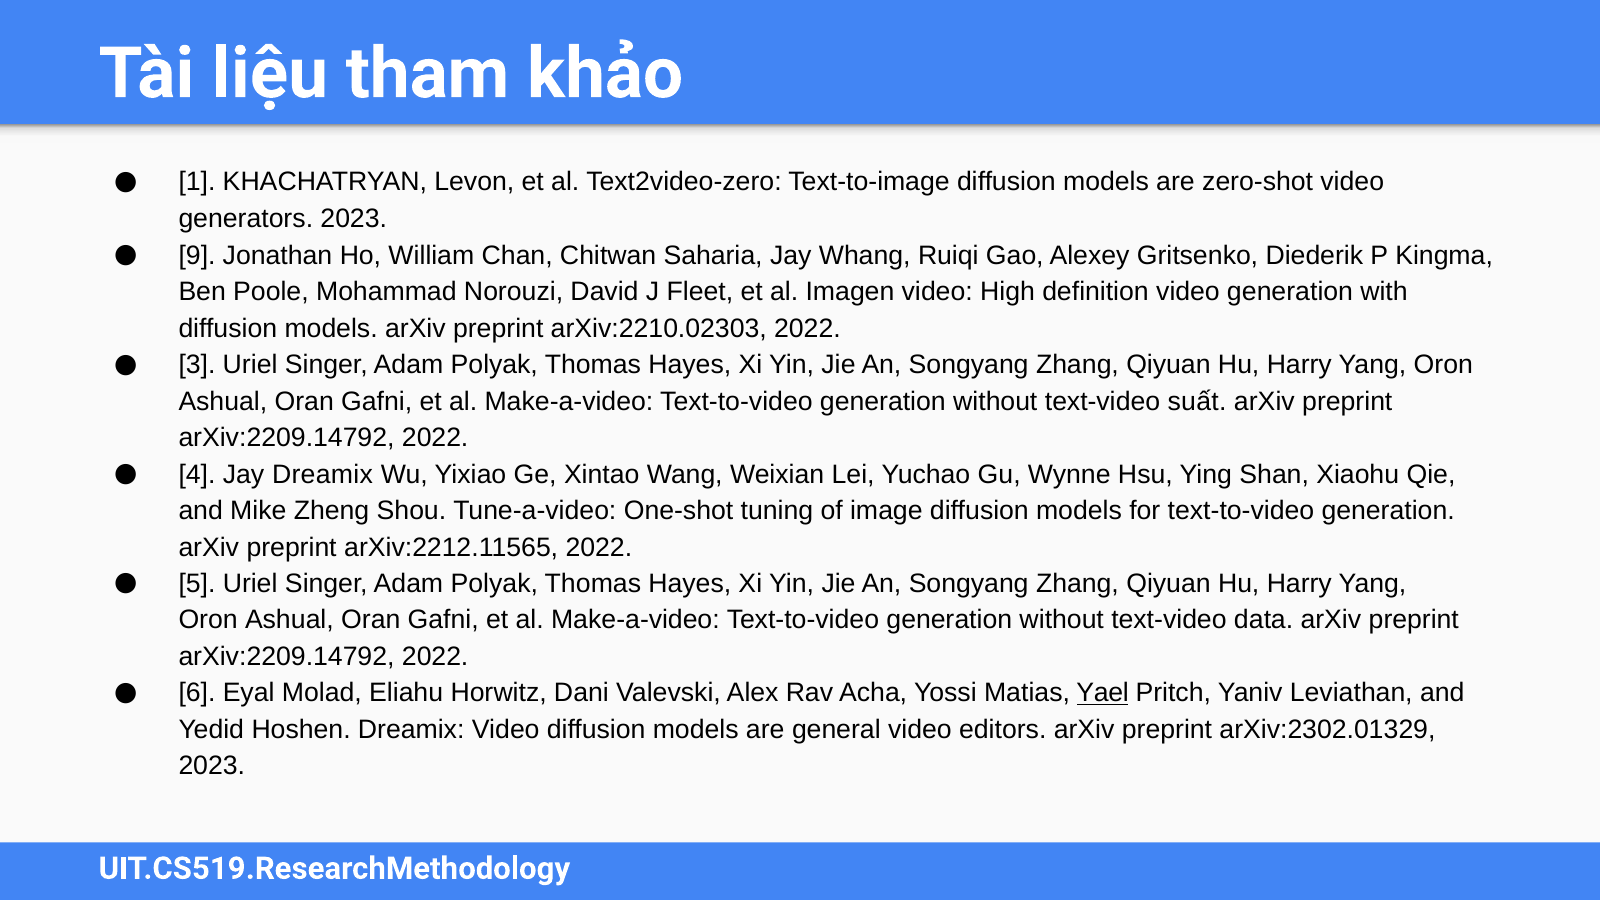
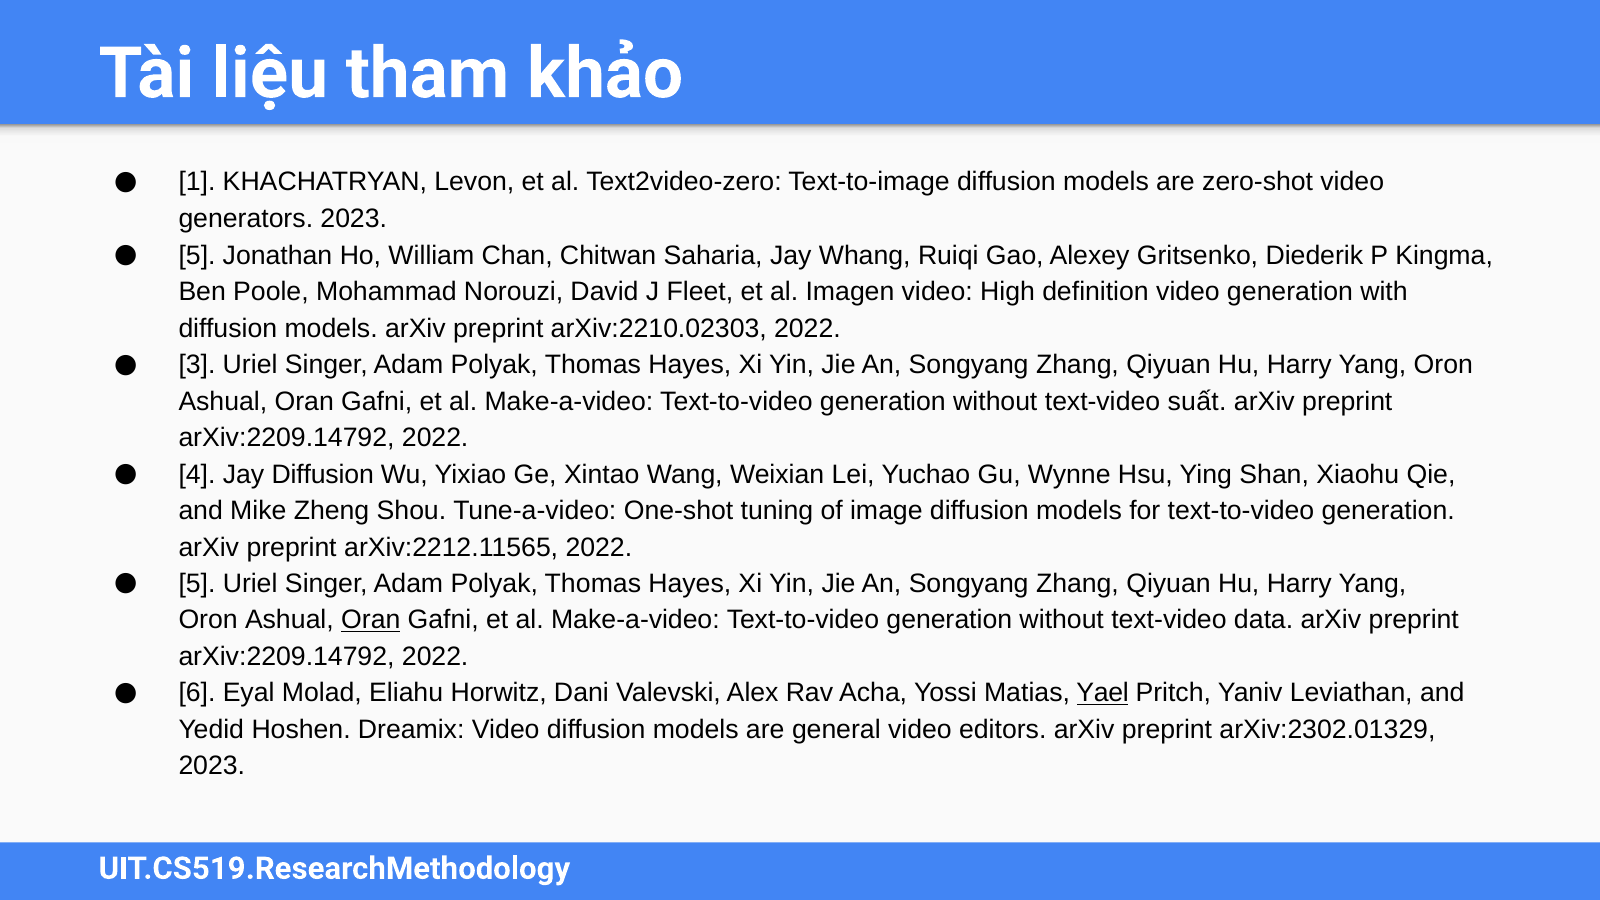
9 at (197, 255): 9 -> 5
Jay Dreamix: Dreamix -> Diffusion
Oran at (371, 620) underline: none -> present
